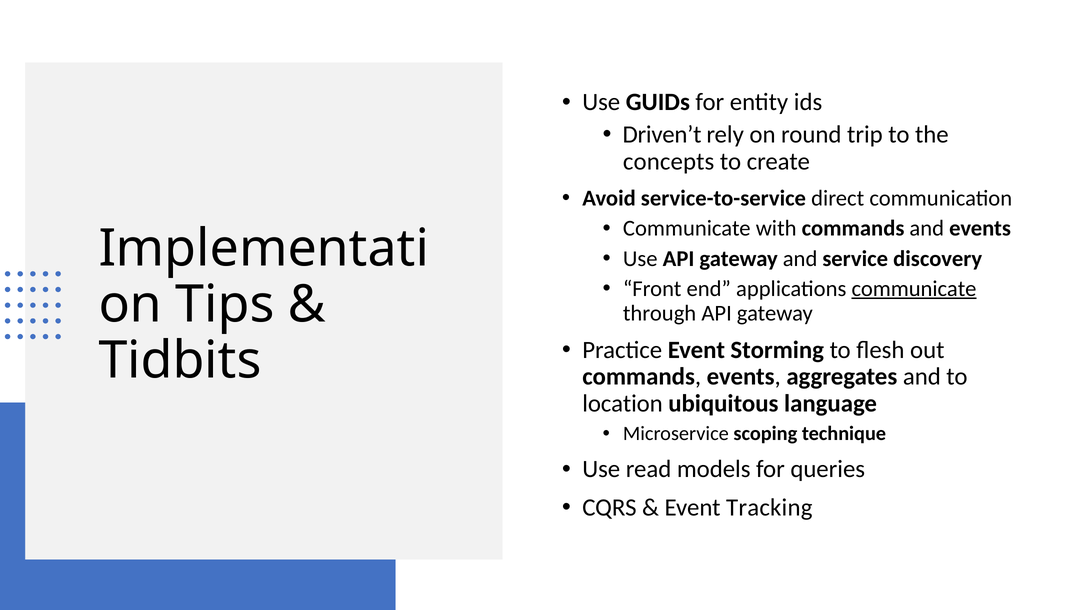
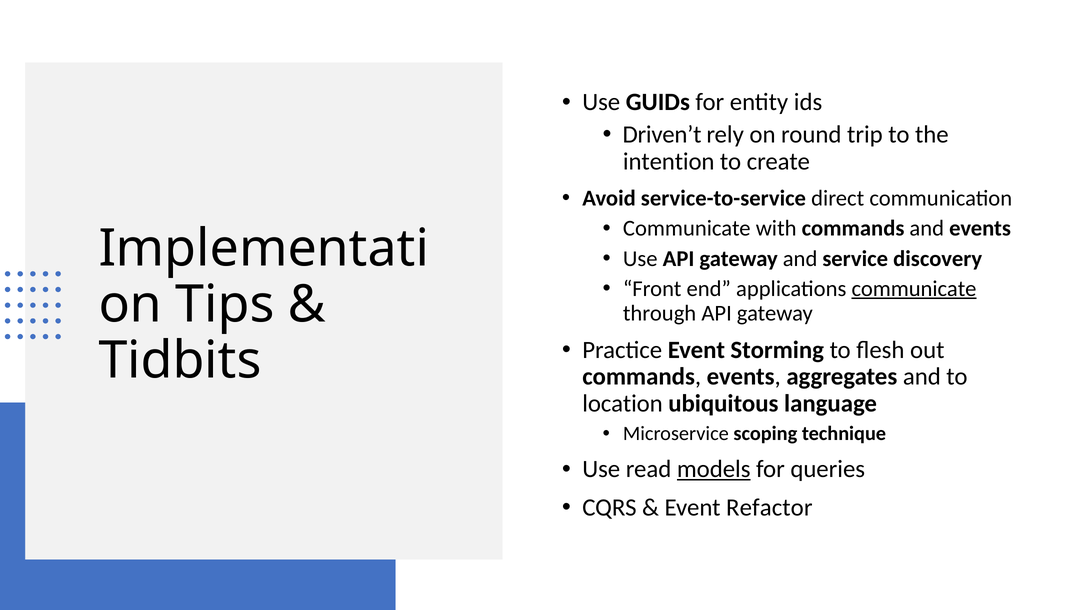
concepts: concepts -> intention
models underline: none -> present
Tracking: Tracking -> Refactor
